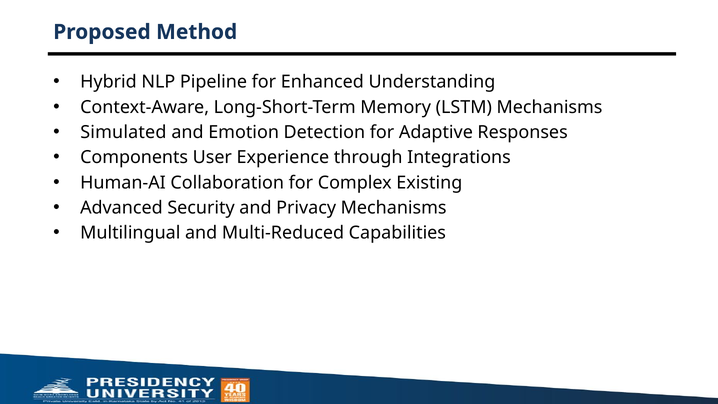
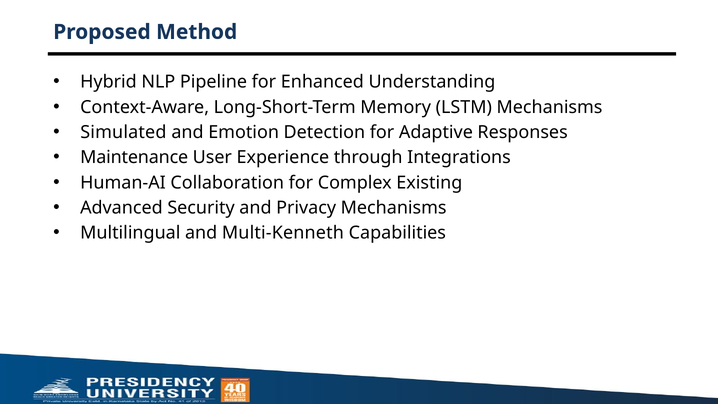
Components: Components -> Maintenance
Multi-Reduced: Multi-Reduced -> Multi-Kenneth
